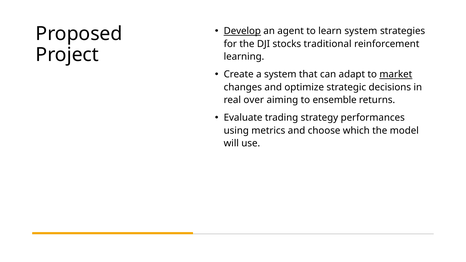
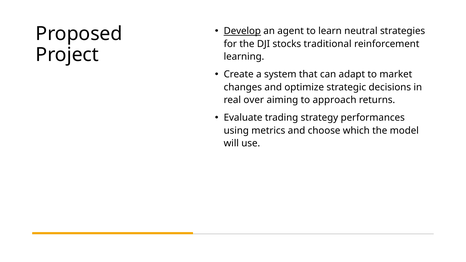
learn system: system -> neutral
market underline: present -> none
ensemble: ensemble -> approach
